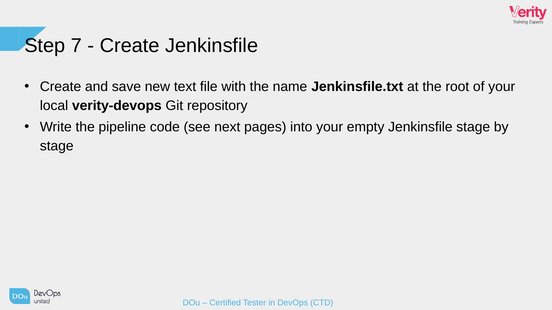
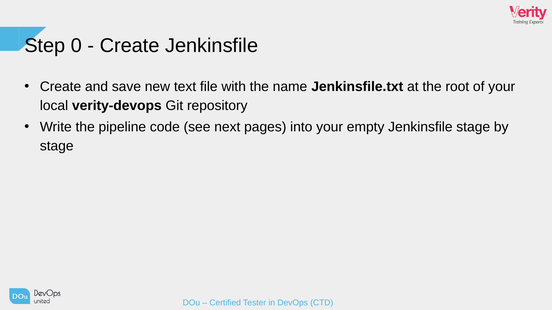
7: 7 -> 0
